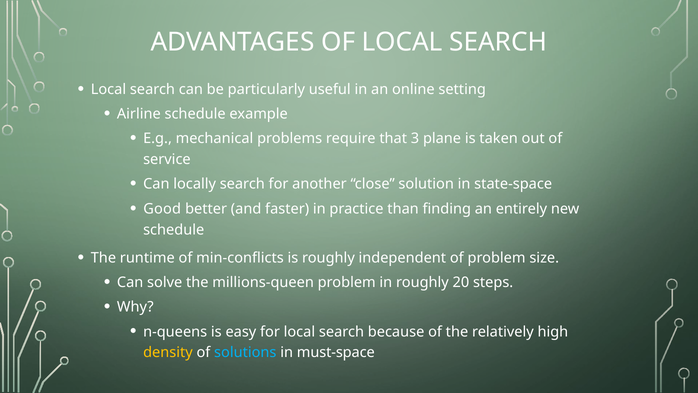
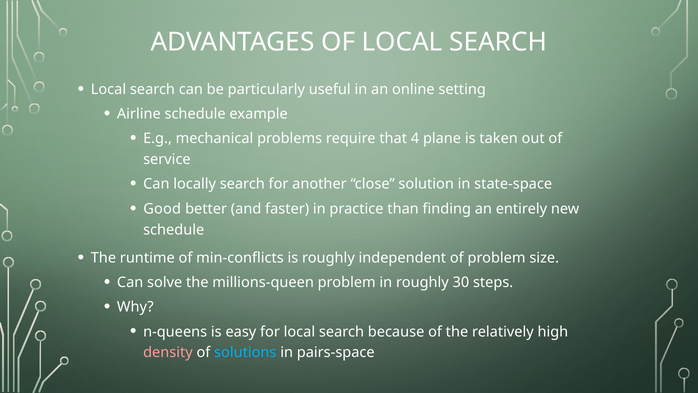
3: 3 -> 4
20: 20 -> 30
density colour: yellow -> pink
must-space: must-space -> pairs-space
